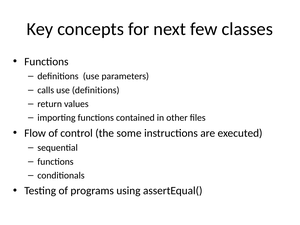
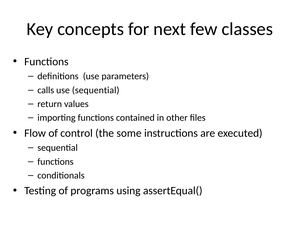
use definitions: definitions -> sequential
